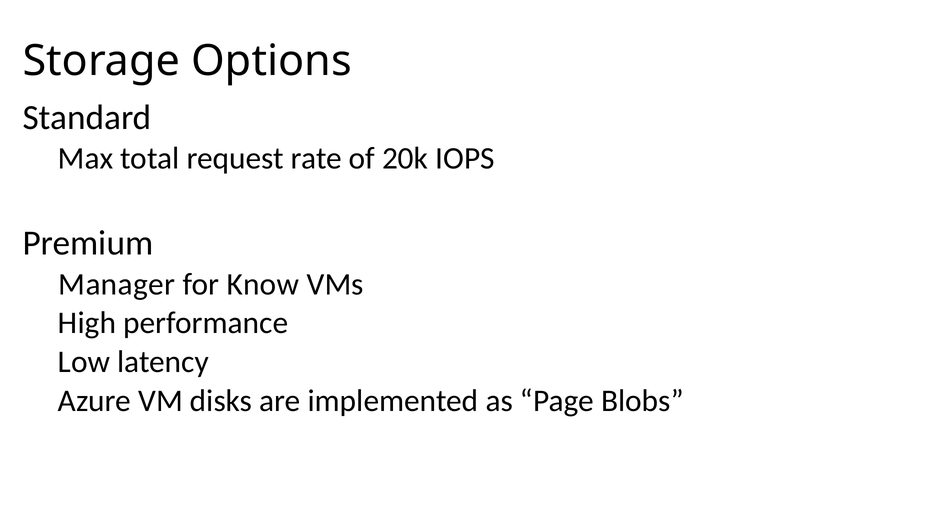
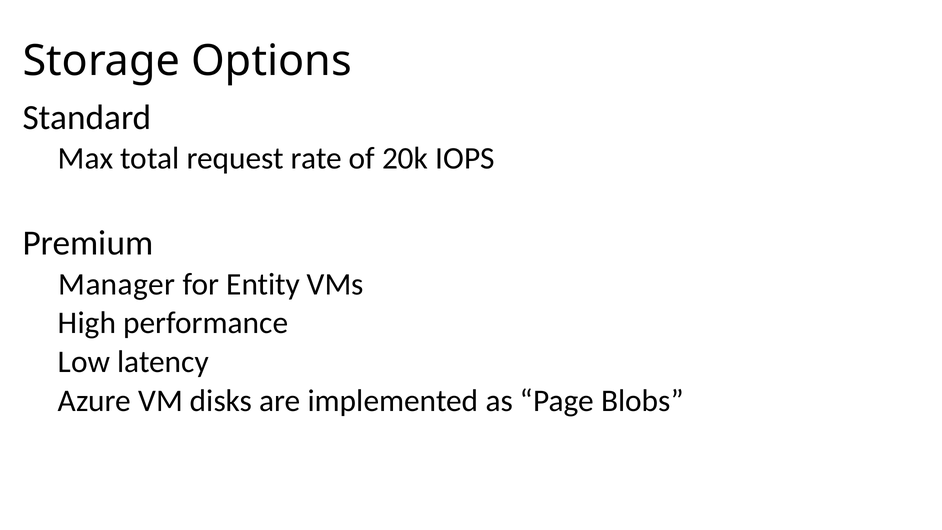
Know: Know -> Entity
